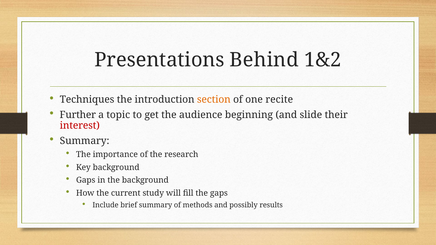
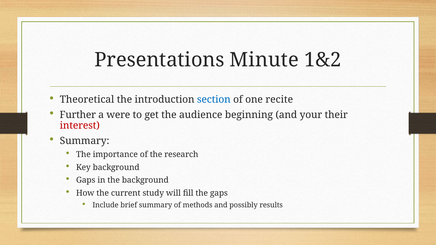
Behind: Behind -> Minute
Techniques: Techniques -> Theoretical
section colour: orange -> blue
topic: topic -> were
slide: slide -> your
